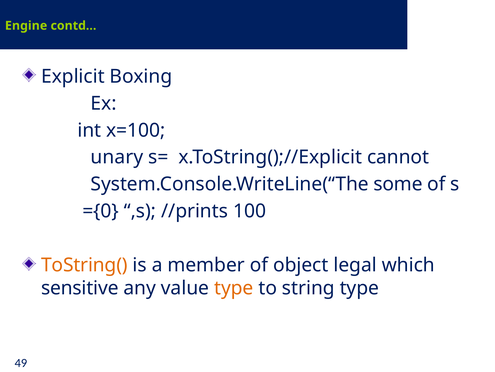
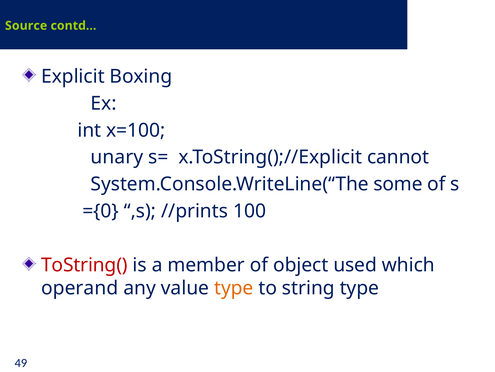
Engine: Engine -> Source
ToString( colour: orange -> red
legal: legal -> used
sensitive: sensitive -> operand
